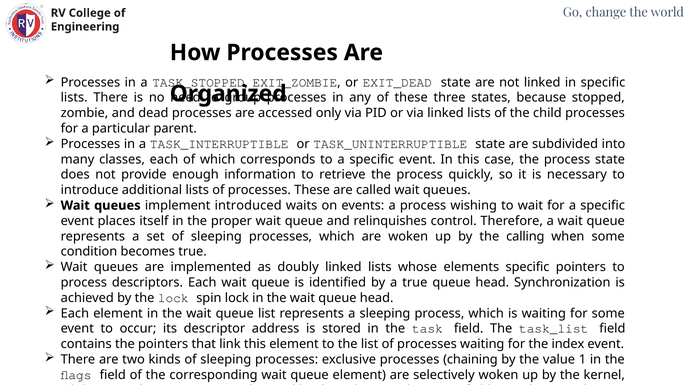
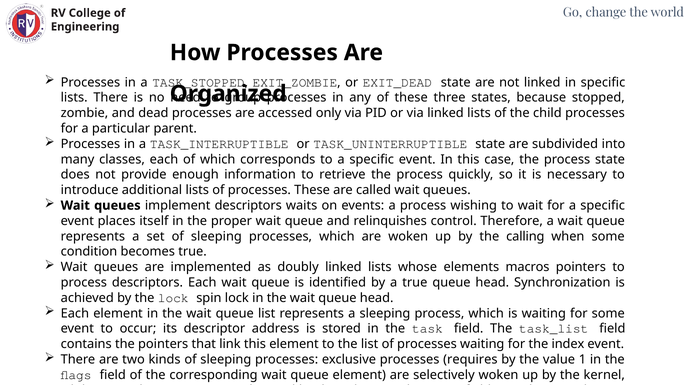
implement introduced: introduced -> descriptors
elements specific: specific -> macros
chaining: chaining -> requires
